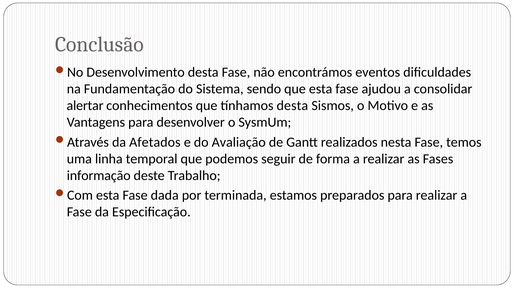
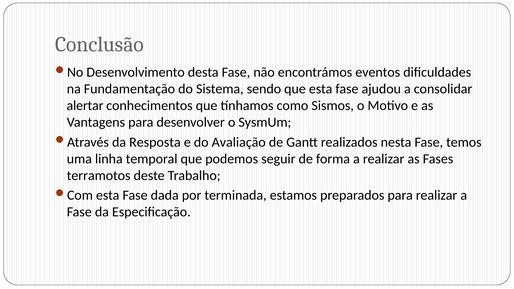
tínhamos desta: desta -> como
Afetados: Afetados -> Resposta
informação: informação -> terramotos
